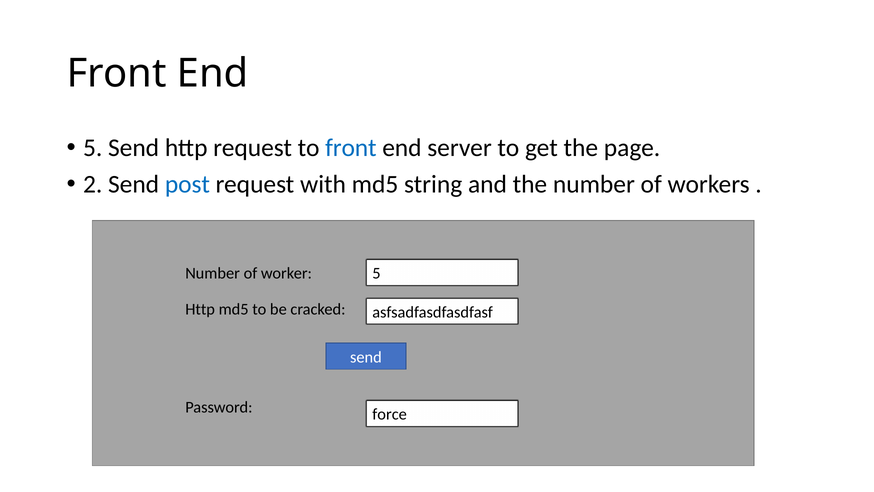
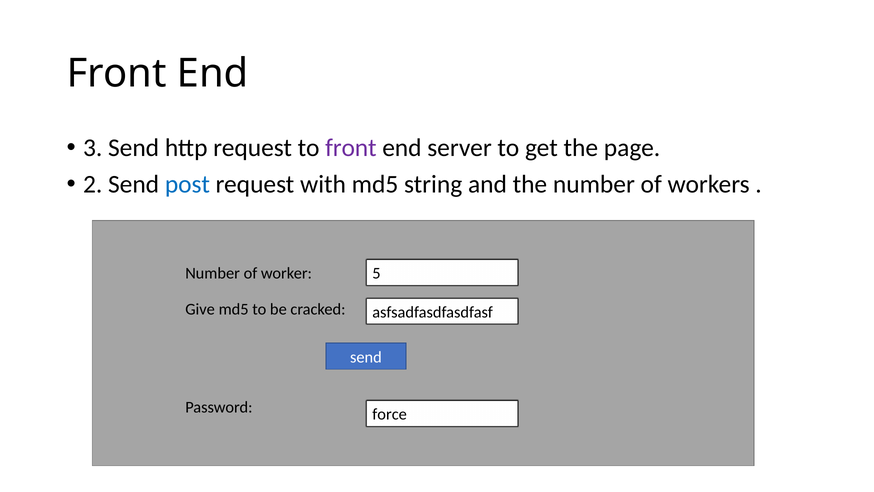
5 at (93, 148): 5 -> 3
front at (351, 148) colour: blue -> purple
Http at (200, 309): Http -> Give
